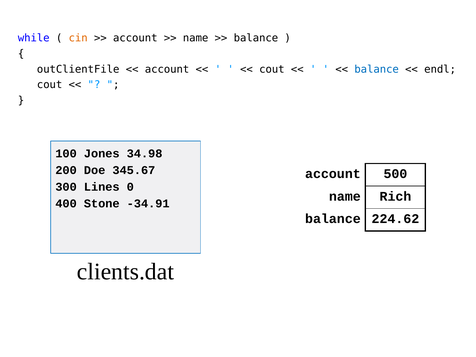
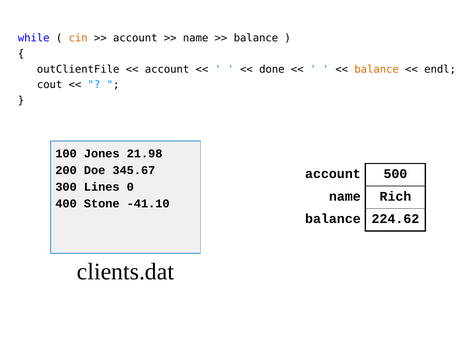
cout at (272, 69): cout -> done
balance at (377, 69) colour: blue -> orange
34.98: 34.98 -> 21.98
-34.91: -34.91 -> -41.10
